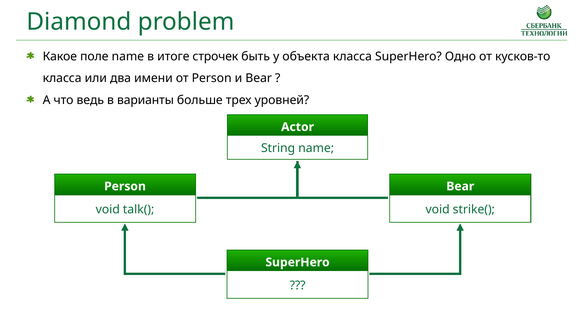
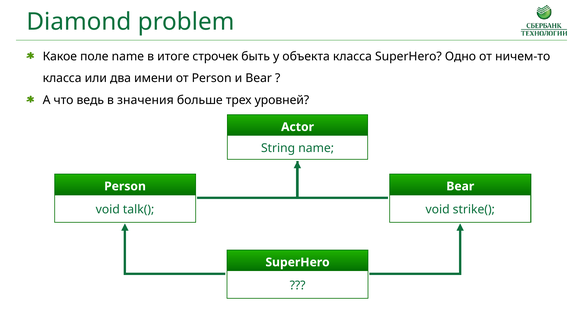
кусков-то: кусков-то -> ничем-то
варианты: варианты -> значения
